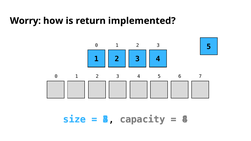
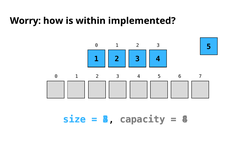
return: return -> within
